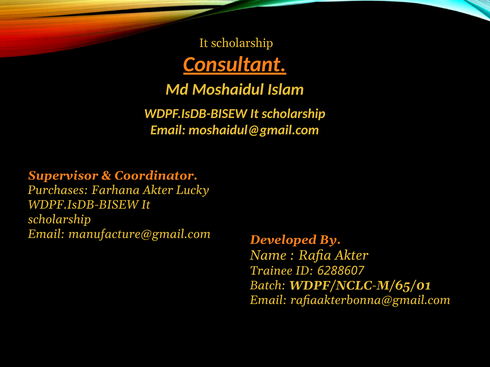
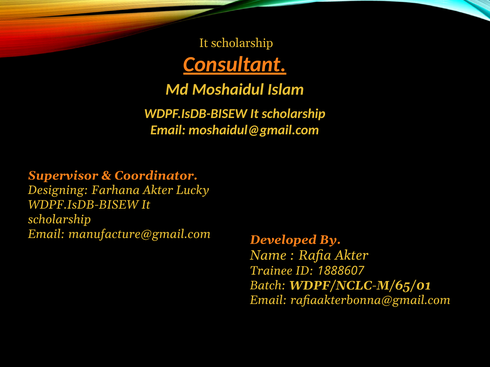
Purchases: Purchases -> Designing
6288607: 6288607 -> 1888607
